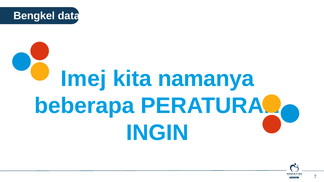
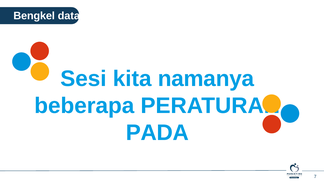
Imej: Imej -> Sesi
INGIN: INGIN -> PADA
